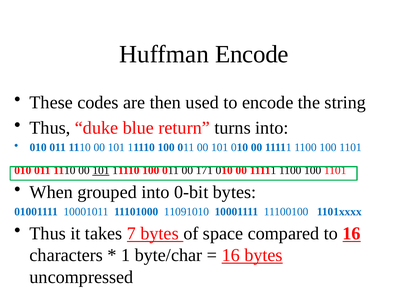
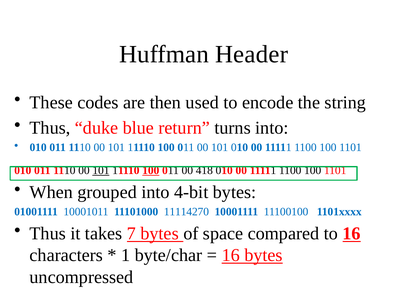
Huffman Encode: Encode -> Header
100 at (151, 170) underline: none -> present
171: 171 -> 418
0-bit: 0-bit -> 4-bit
11091010: 11091010 -> 11114270
